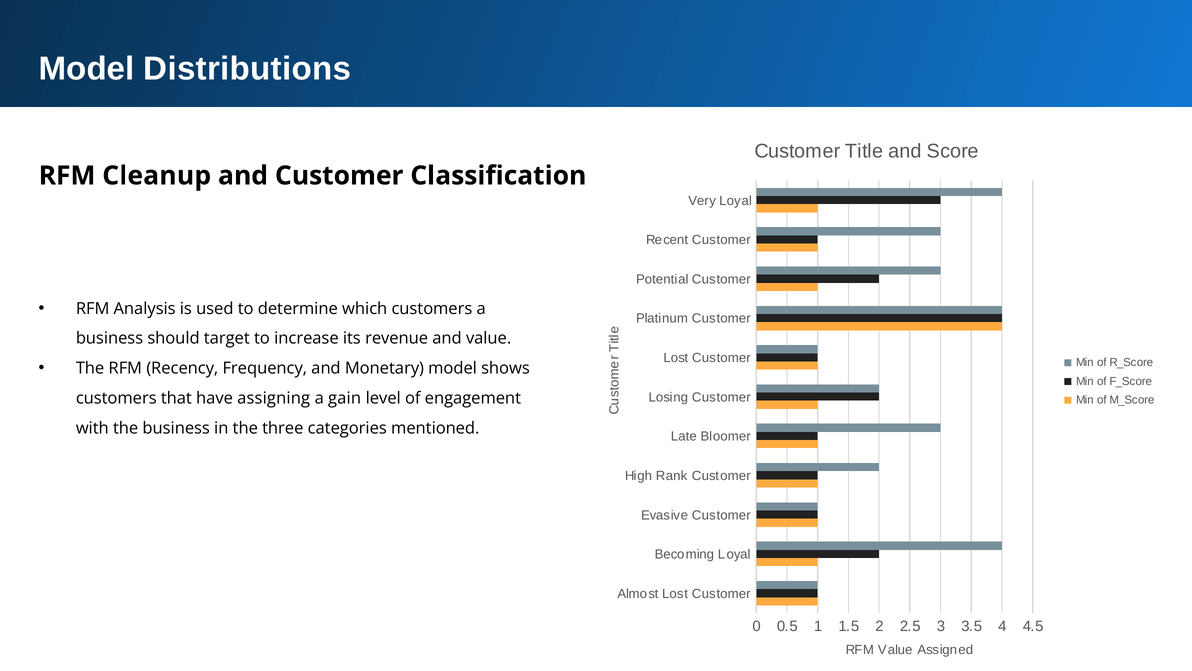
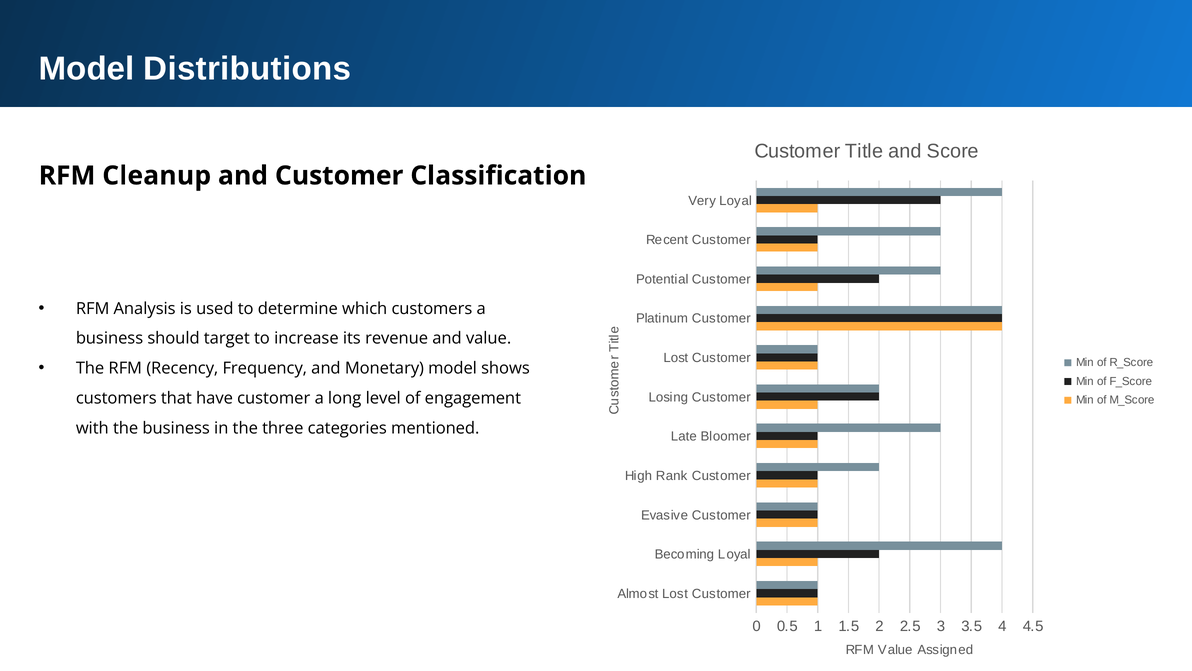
have assigning: assigning -> customer
gain: gain -> long
